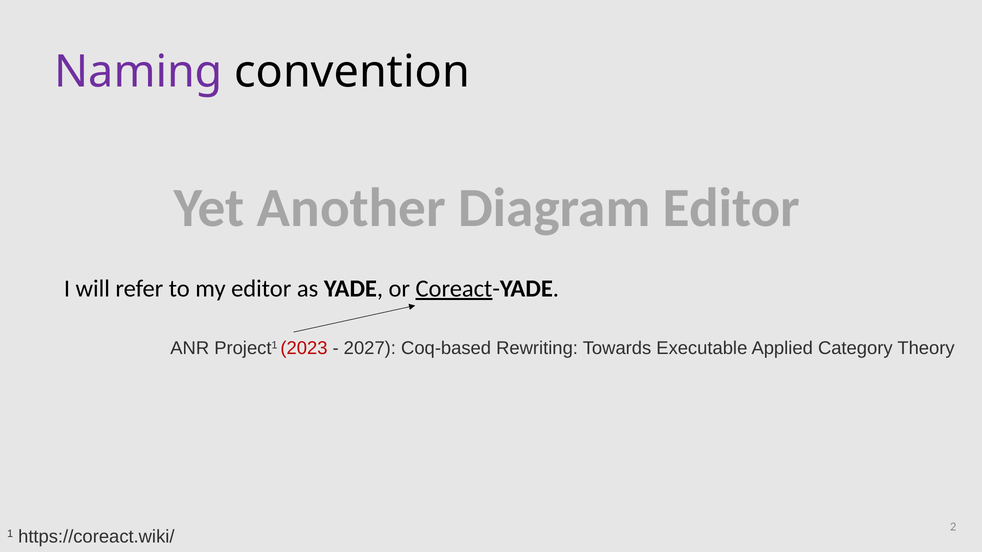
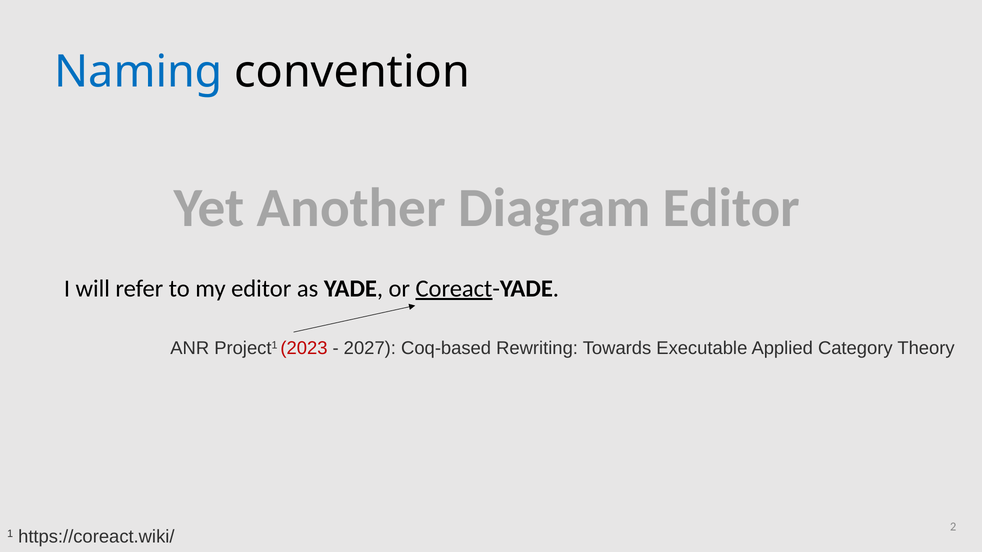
Naming colour: purple -> blue
